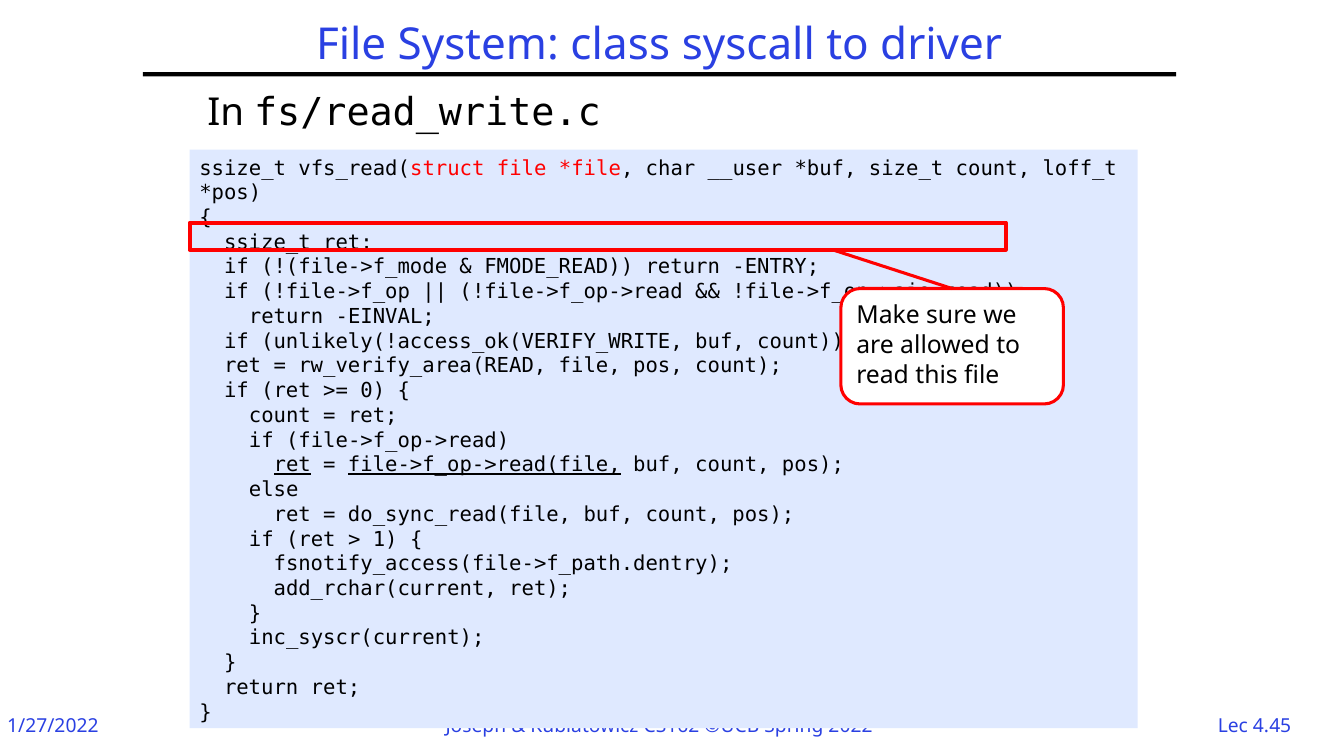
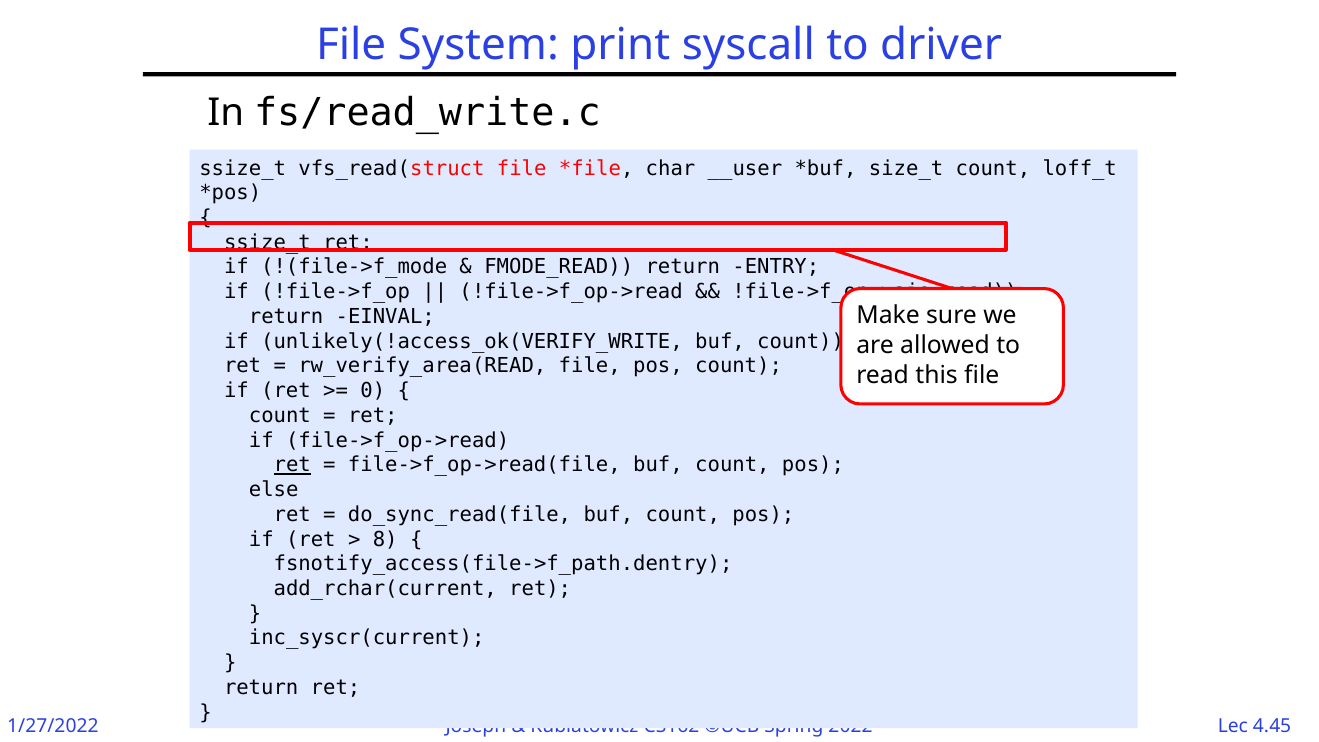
class: class -> print
file->f_op->read(file underline: present -> none
1: 1 -> 8
